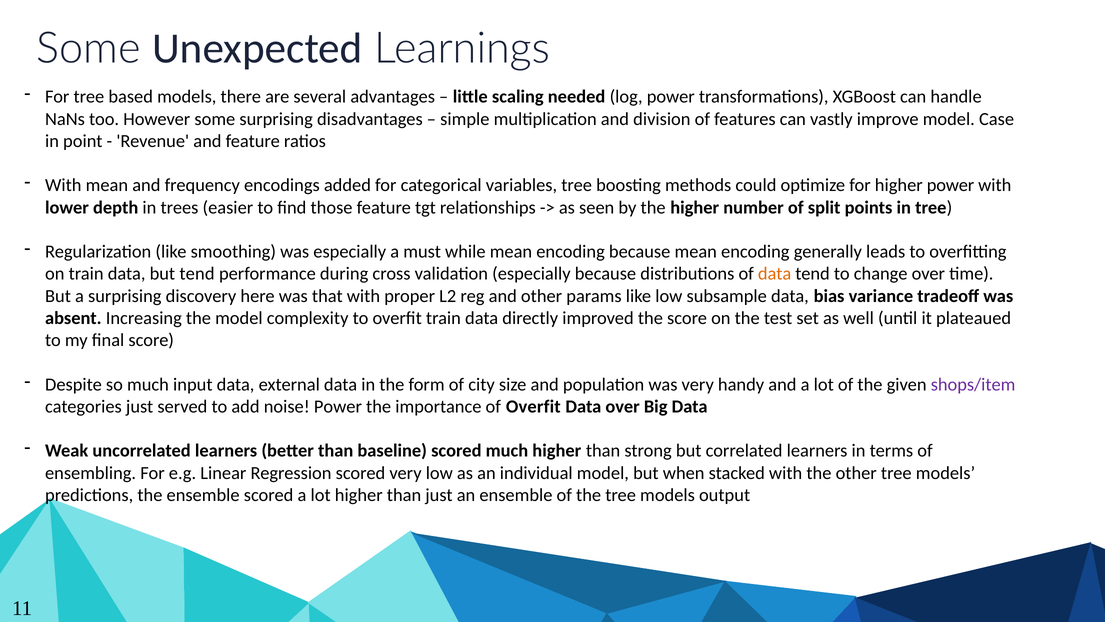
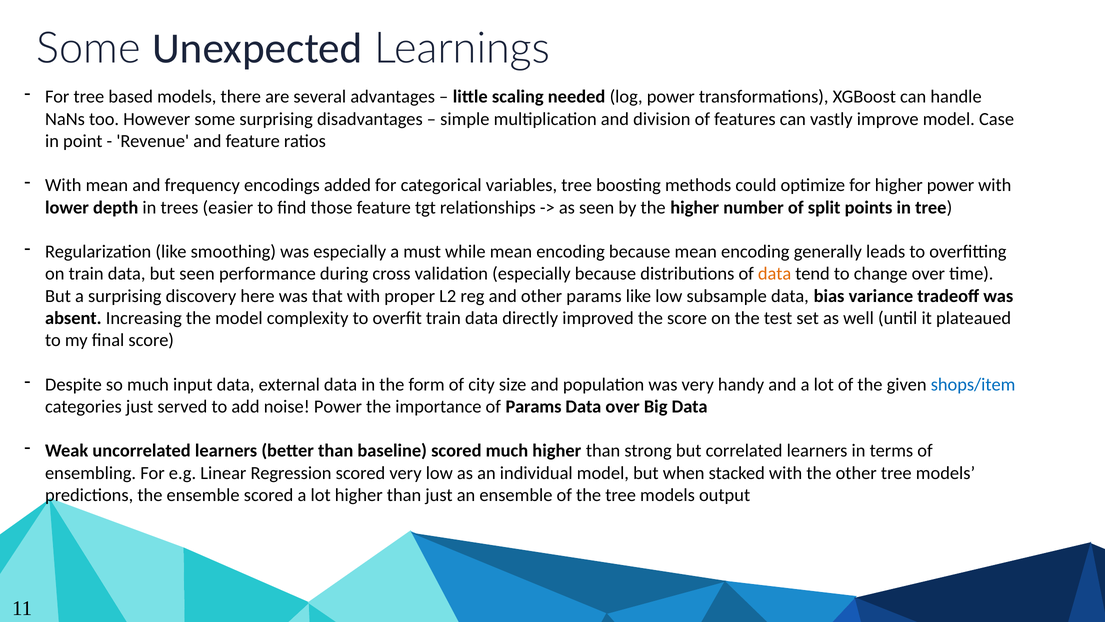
but tend: tend -> seen
shops/item colour: purple -> blue
of Overfit: Overfit -> Params
